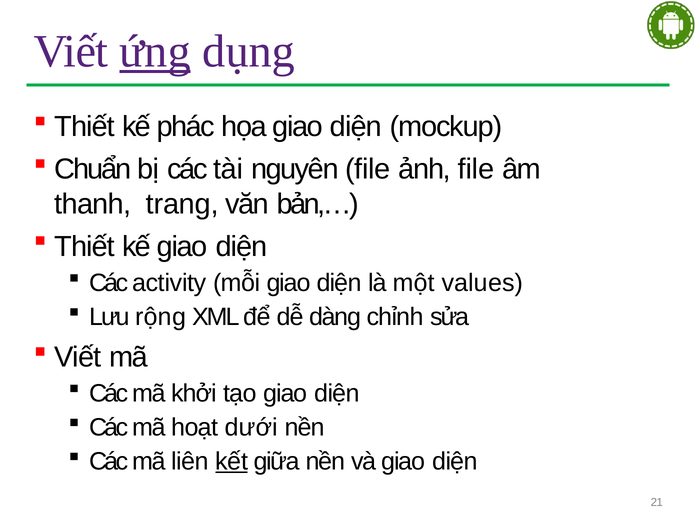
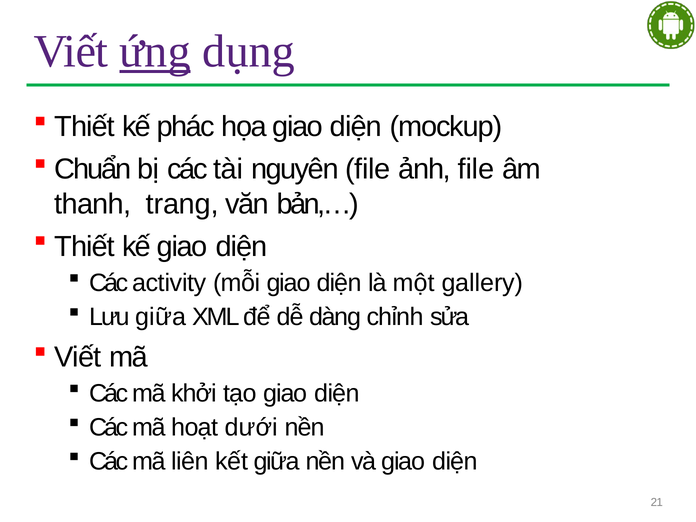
values: values -> gallery
Lưu rộng: rộng -> giữa
kết underline: present -> none
